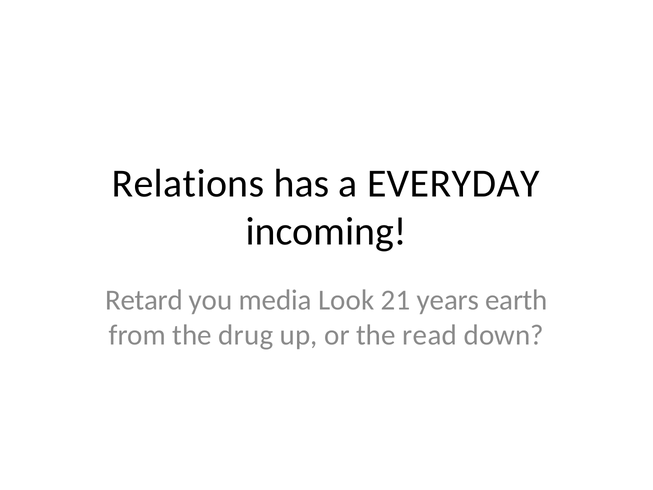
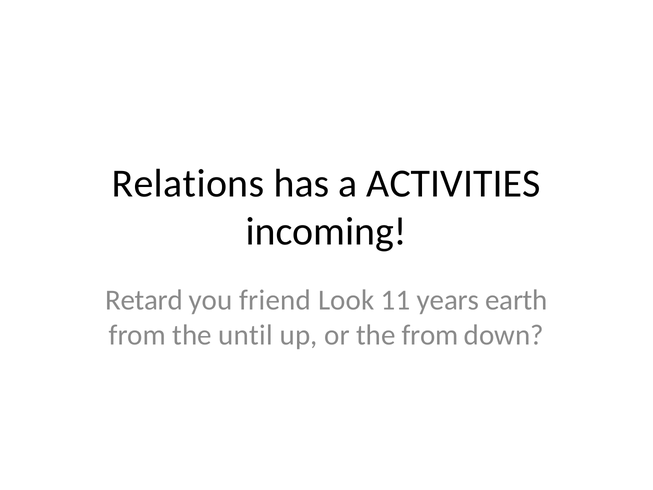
EVERYDAY: EVERYDAY -> ACTIVITIES
media: media -> friend
21: 21 -> 11
drug: drug -> until
the read: read -> from
